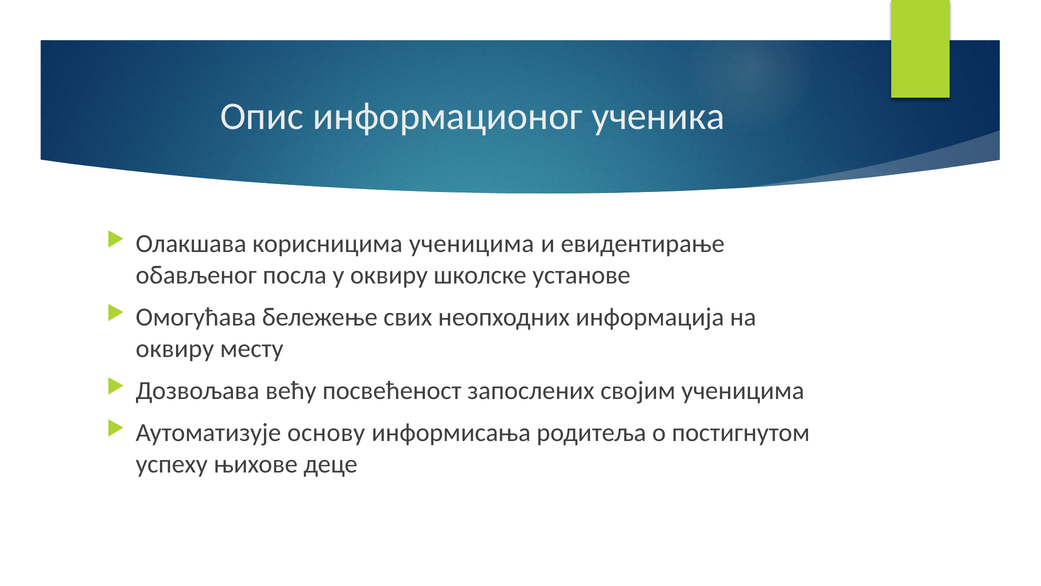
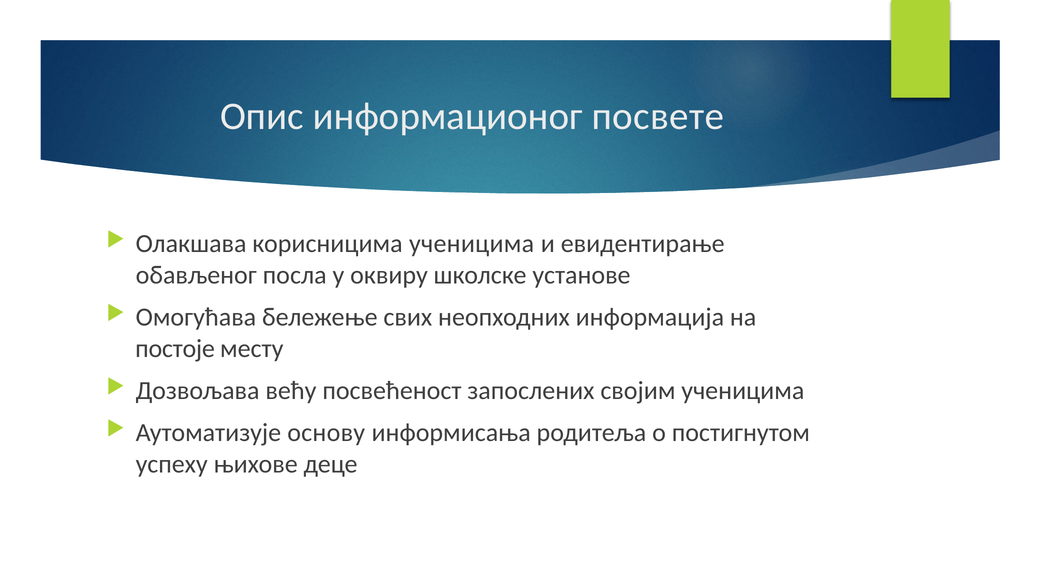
ученика: ученика -> посвете
оквиру at (175, 348): оквиру -> постоје
